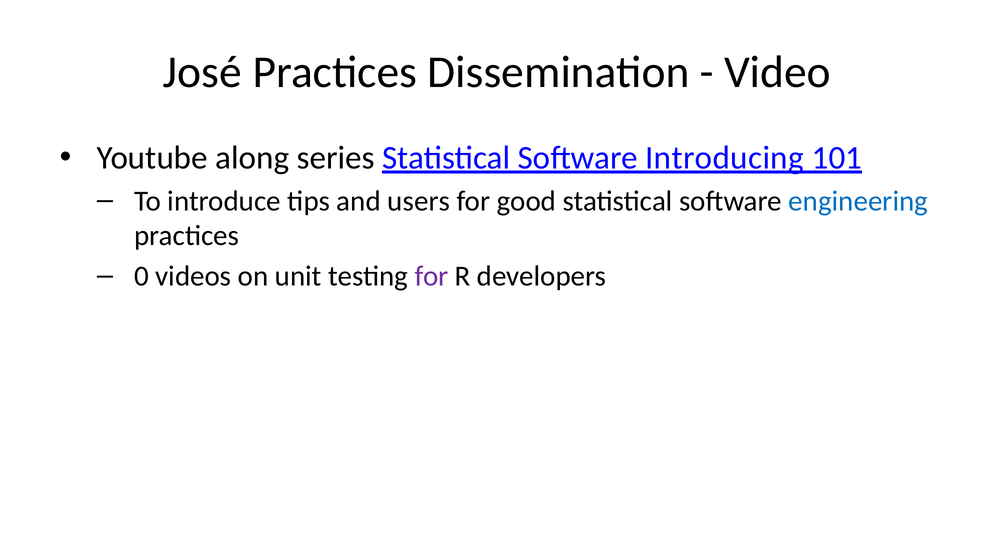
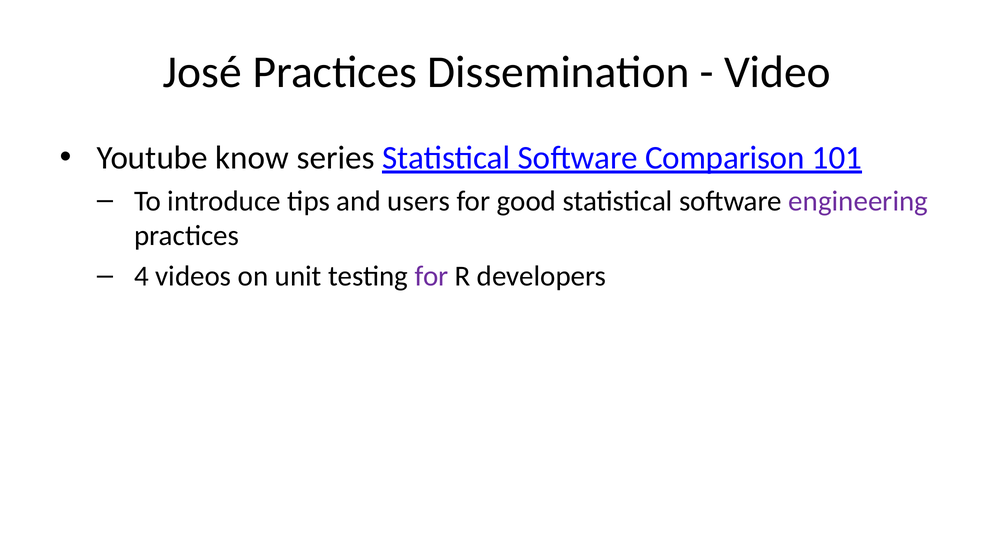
along: along -> know
Introducing: Introducing -> Comparison
engineering colour: blue -> purple
0: 0 -> 4
